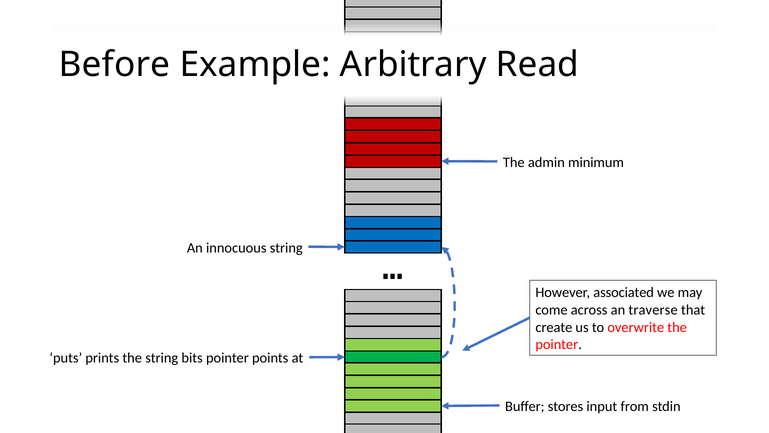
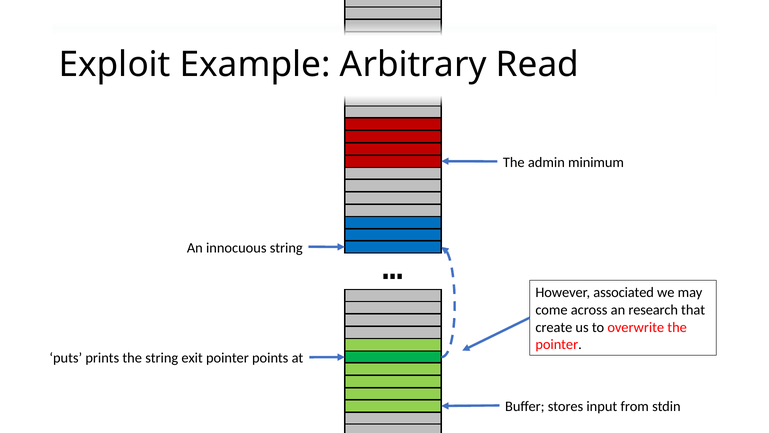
Before: Before -> Exploit
traverse: traverse -> research
bits: bits -> exit
